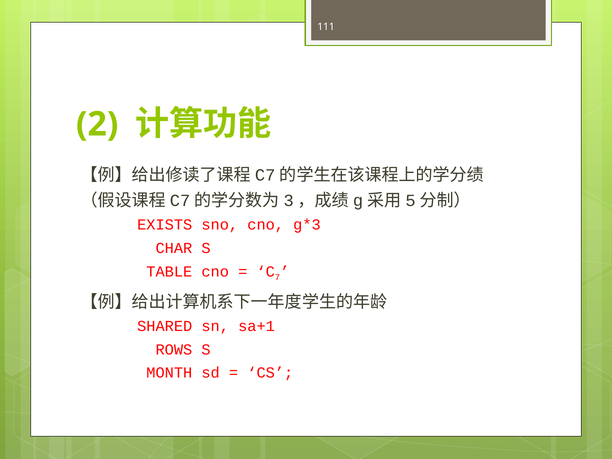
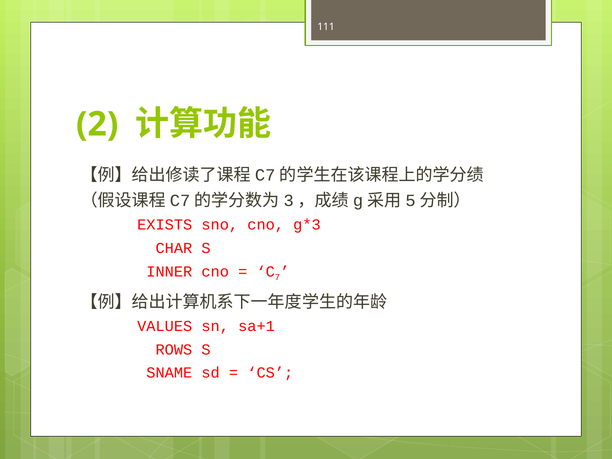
TABLE: TABLE -> INNER
SHARED: SHARED -> VALUES
MONTH: MONTH -> SNAME
